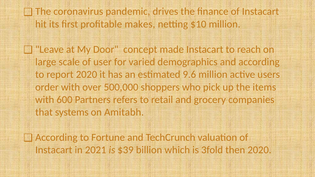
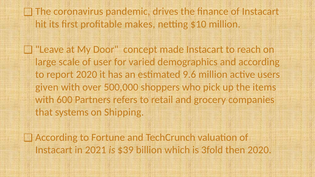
order: order -> given
Amitabh: Amitabh -> Shipping
